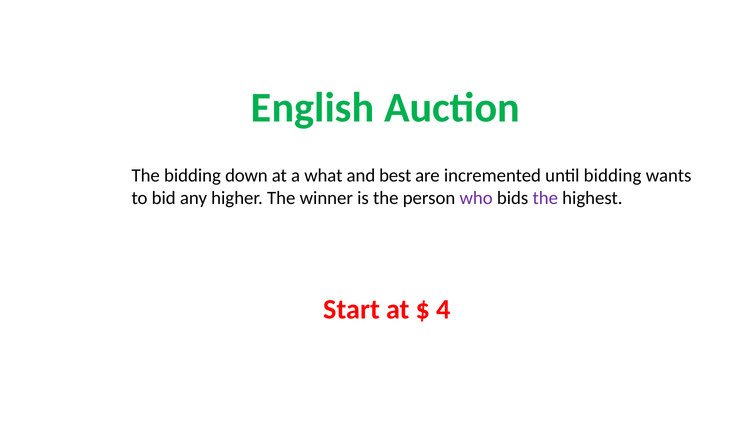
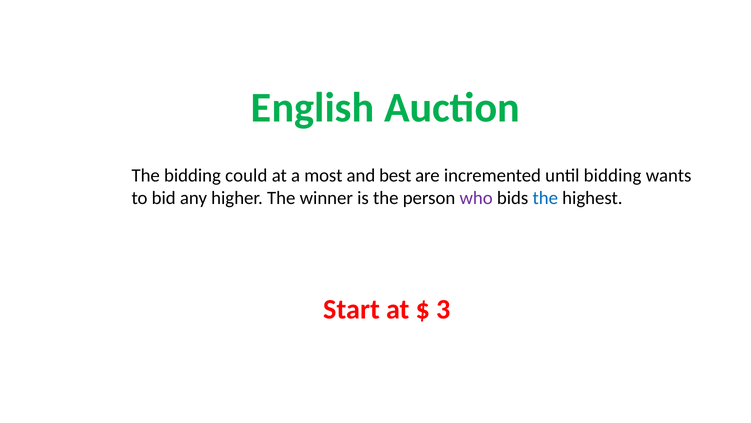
down: down -> could
what: what -> most
the at (545, 198) colour: purple -> blue
4: 4 -> 3
